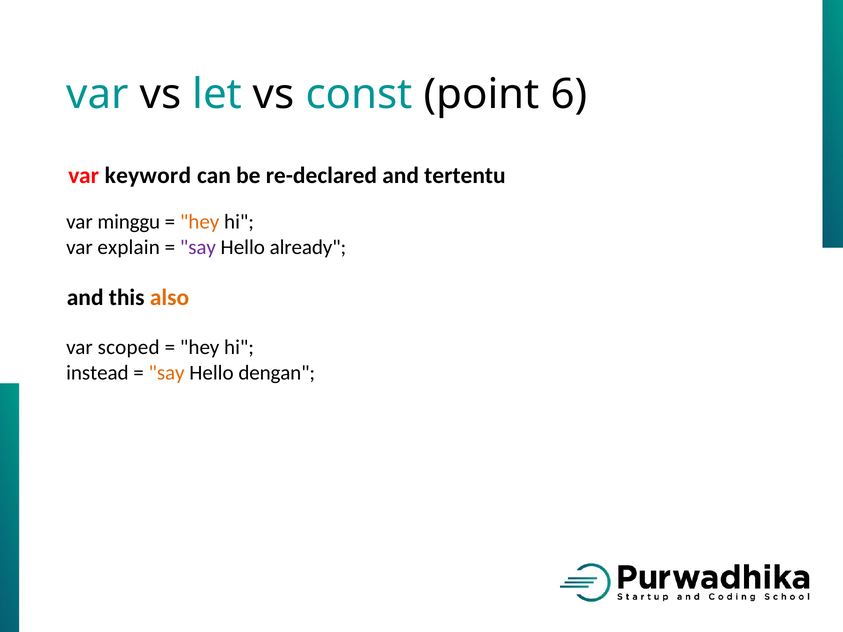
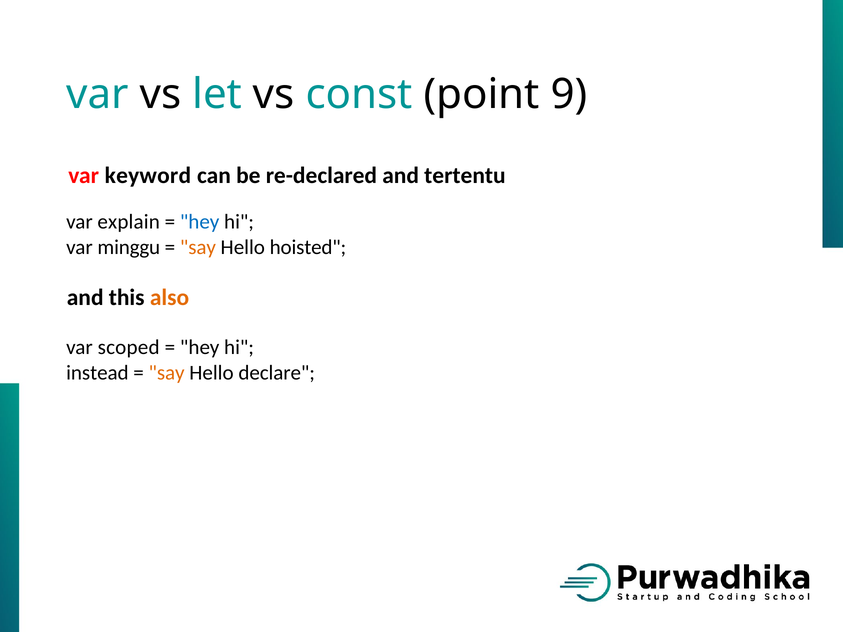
6: 6 -> 9
minggu: minggu -> explain
hey at (200, 222) colour: orange -> blue
explain: explain -> minggu
say at (198, 247) colour: purple -> orange
already: already -> hoisted
dengan: dengan -> declare
